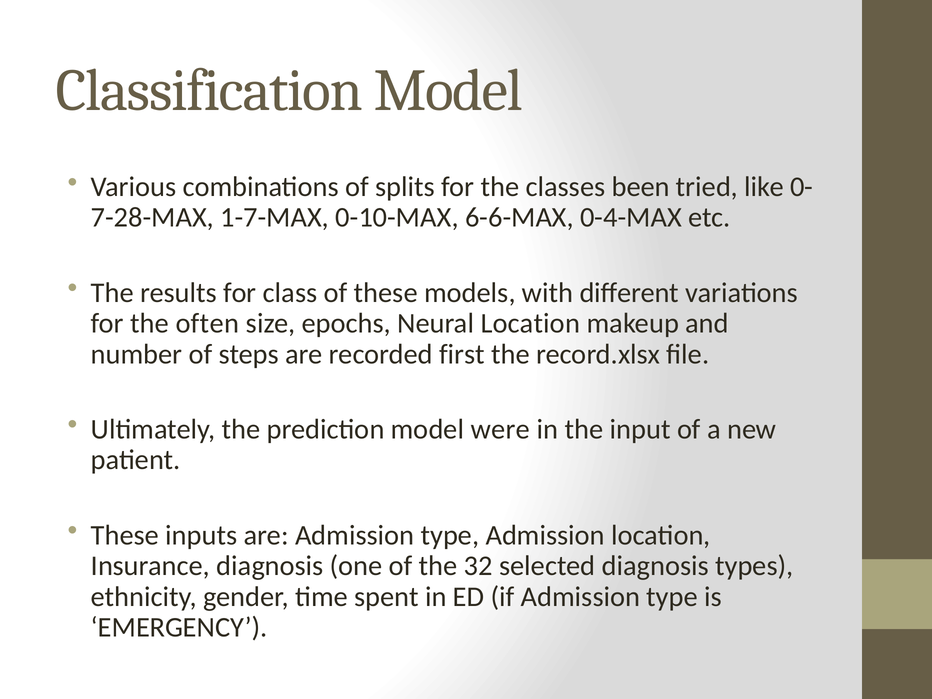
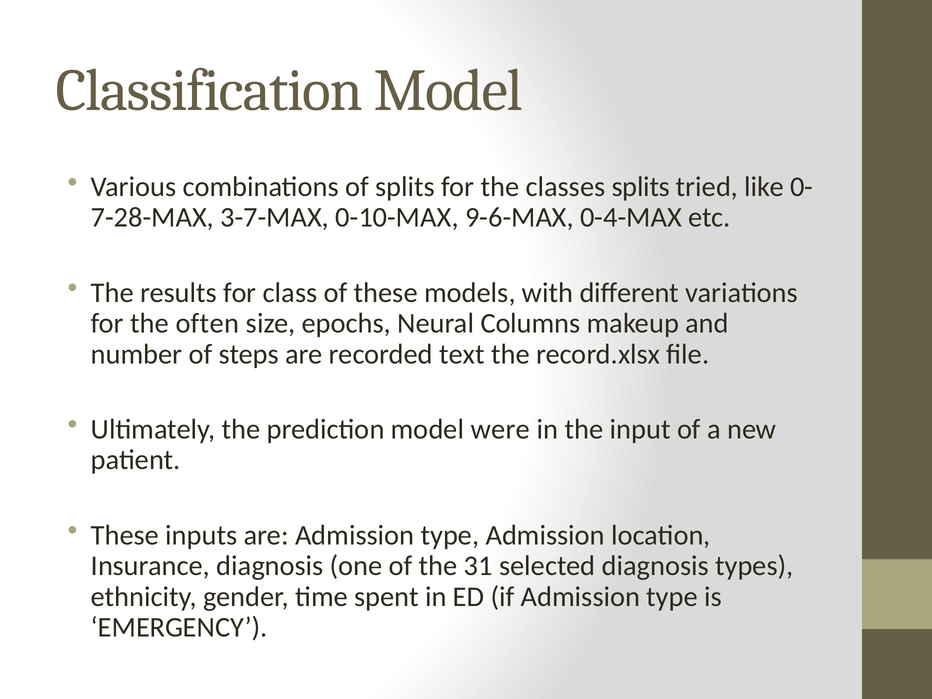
classes been: been -> splits
1-7-MAX: 1-7-MAX -> 3-7-MAX
6-6-MAX: 6-6-MAX -> 9-6-MAX
Neural Location: Location -> Columns
first: first -> text
32: 32 -> 31
